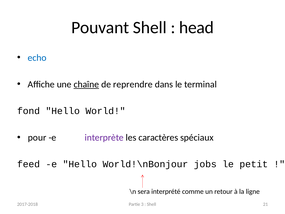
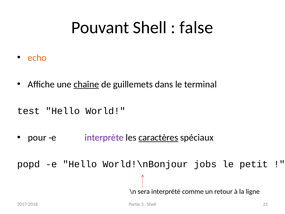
head: head -> false
echo colour: blue -> orange
reprendre: reprendre -> guillemets
fond: fond -> test
caractères underline: none -> present
feed: feed -> popd
